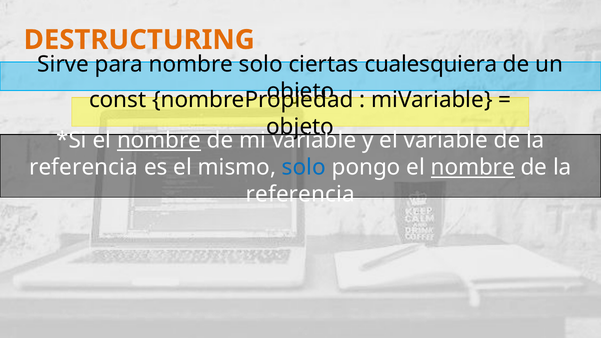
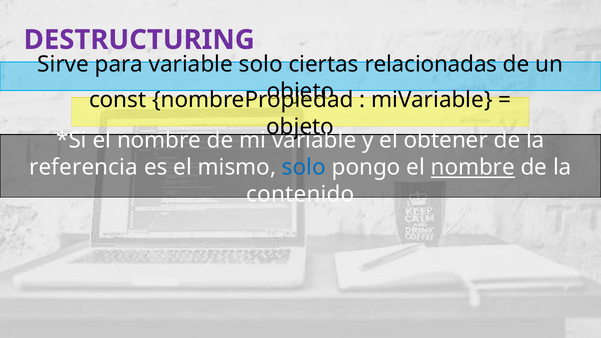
DESTRUCTURING colour: orange -> purple
para nombre: nombre -> variable
cualesquiera: cualesquiera -> relacionadas
nombre at (159, 140) underline: present -> none
el variable: variable -> obtener
referencia at (300, 195): referencia -> contenido
